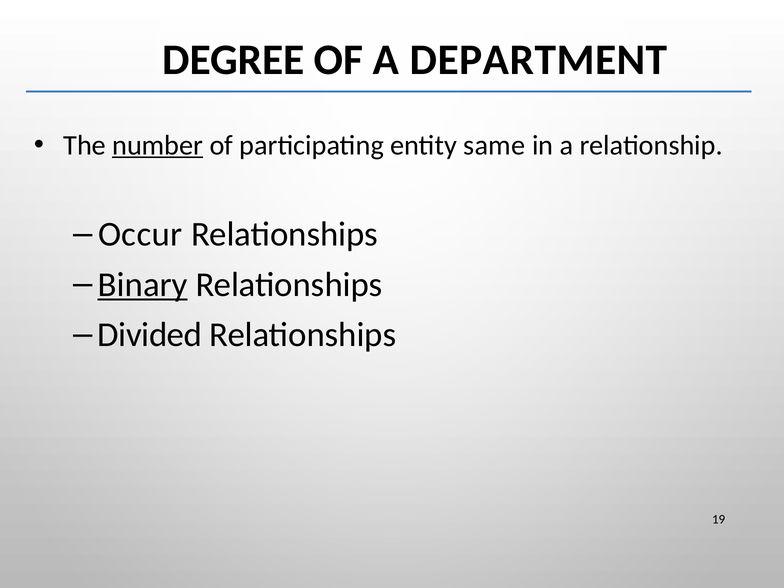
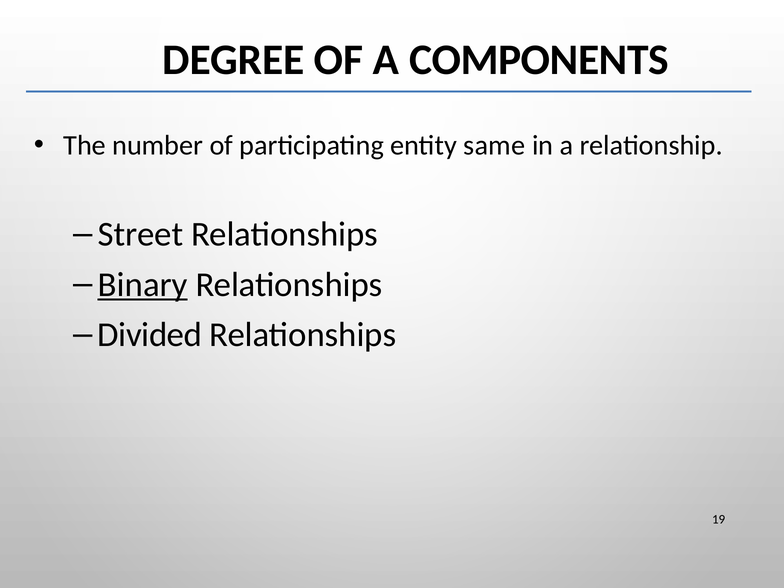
DEPARTMENT: DEPARTMENT -> COMPONENTS
number underline: present -> none
Occur: Occur -> Street
